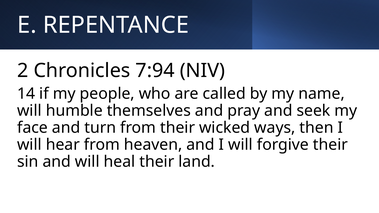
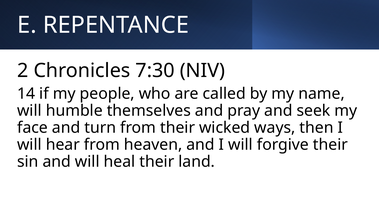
7:94: 7:94 -> 7:30
